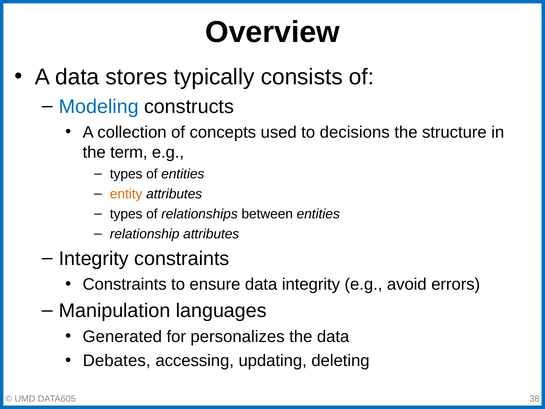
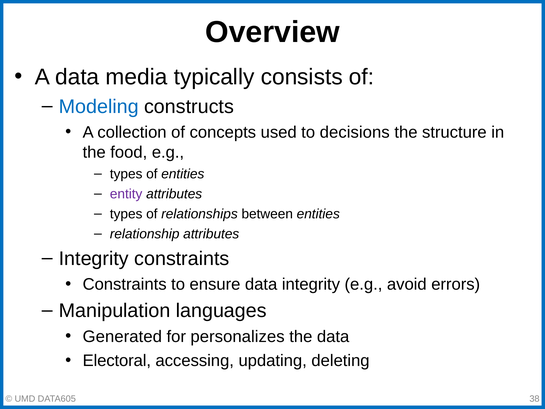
stores: stores -> media
term: term -> food
entity colour: orange -> purple
Debates: Debates -> Electoral
